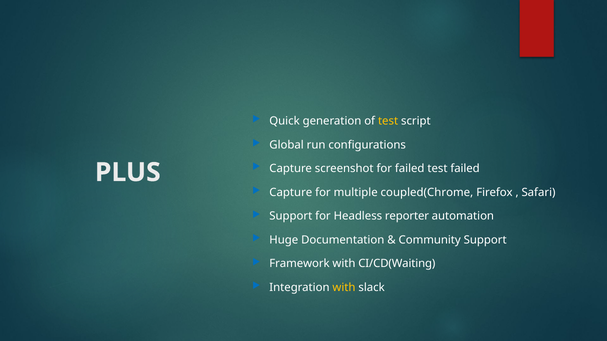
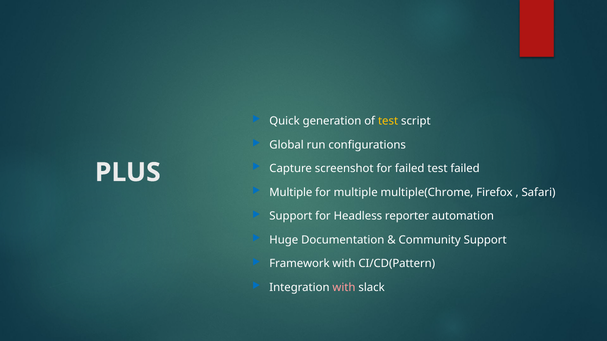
Capture at (291, 193): Capture -> Multiple
coupled(Chrome: coupled(Chrome -> multiple(Chrome
CI/CD(Waiting: CI/CD(Waiting -> CI/CD(Pattern
with at (344, 288) colour: yellow -> pink
